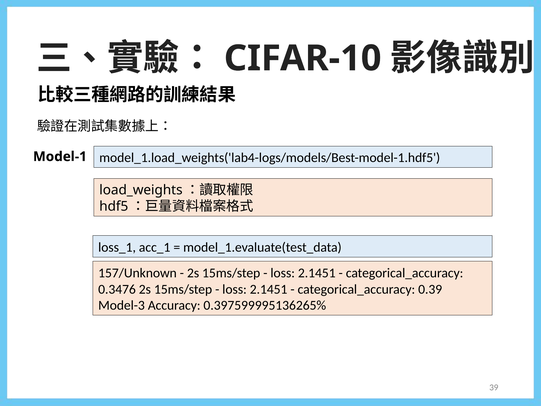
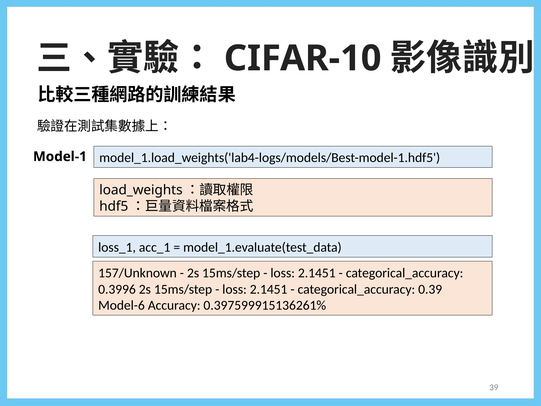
0.3476: 0.3476 -> 0.3996
Model-3: Model-3 -> Model-6
0.397599995136265%: 0.397599995136265% -> 0.397599915136261%
